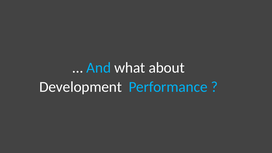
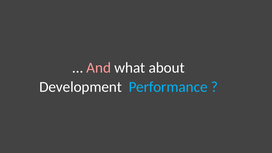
And colour: light blue -> pink
